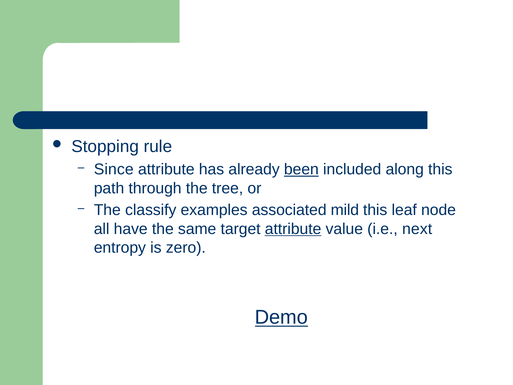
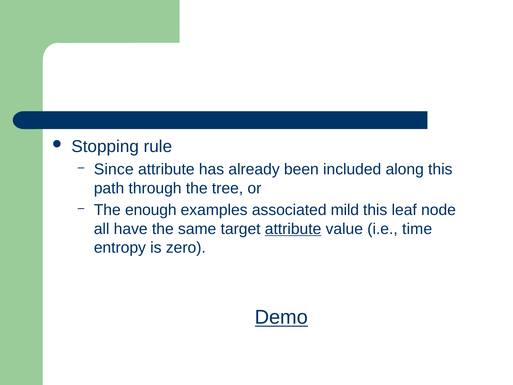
been underline: present -> none
classify: classify -> enough
next: next -> time
